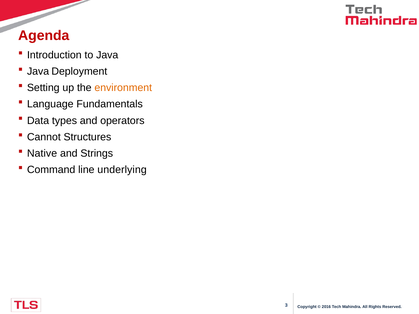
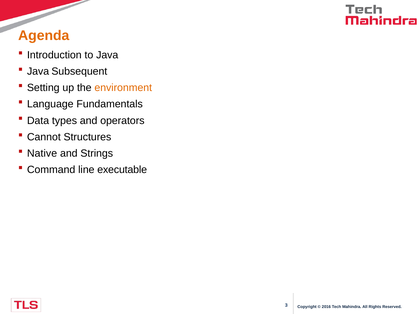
Agenda colour: red -> orange
Deployment: Deployment -> Subsequent
underlying: underlying -> executable
